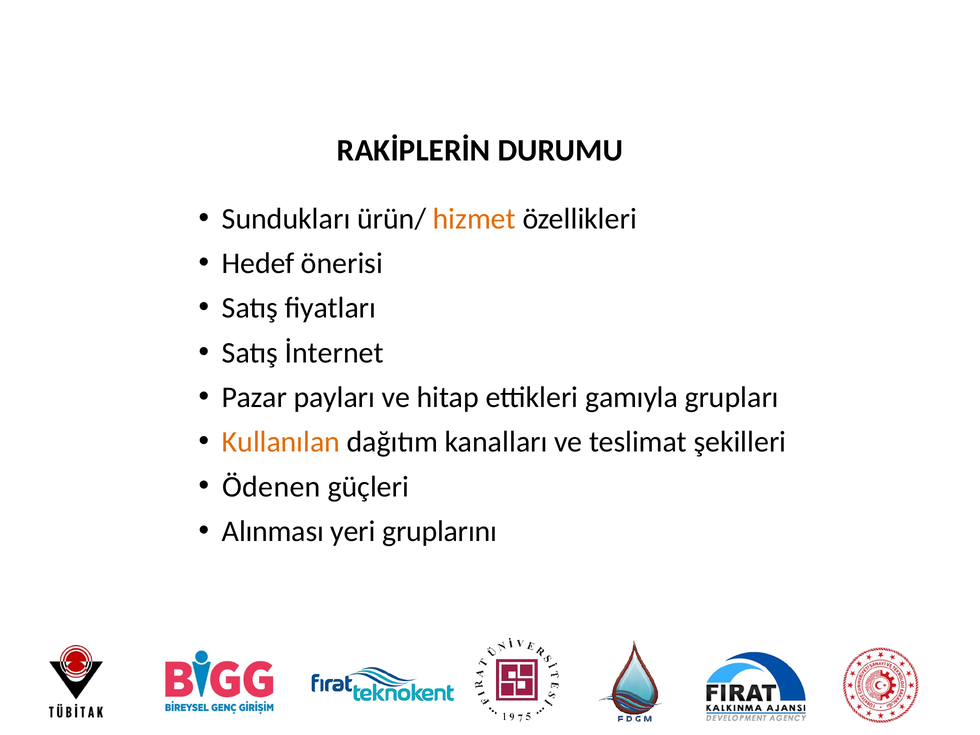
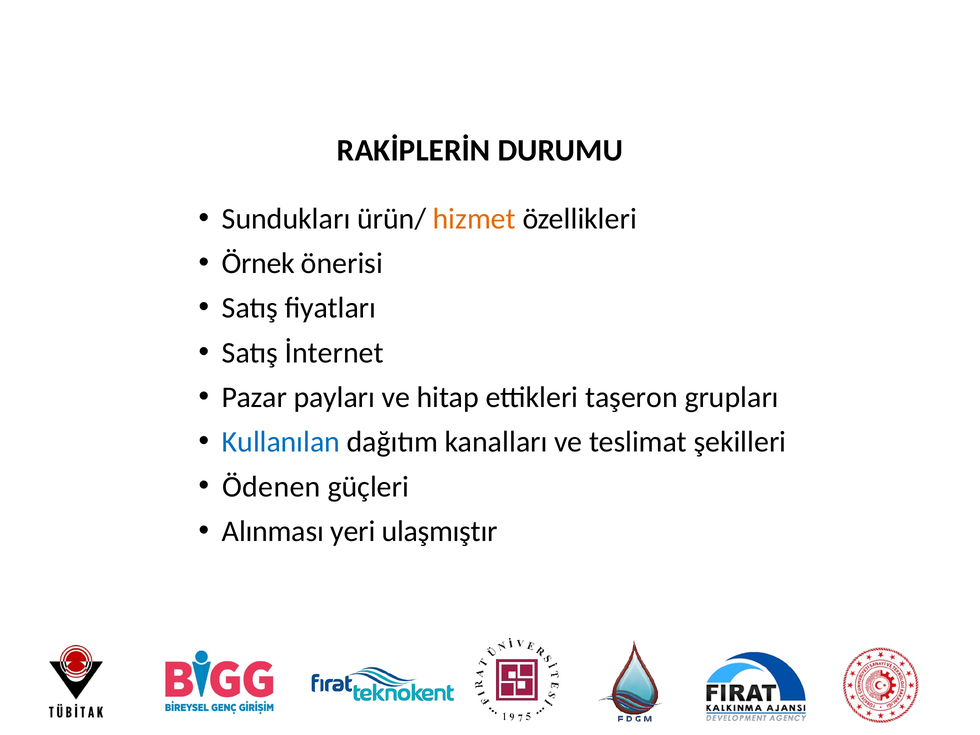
Hedef: Hedef -> Örnek
gamıyla: gamıyla -> taşeron
Kullanılan colour: orange -> blue
gruplarını: gruplarını -> ulaşmıştır
